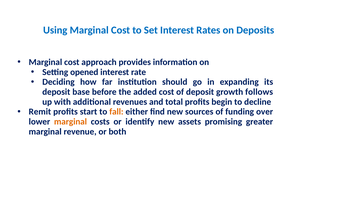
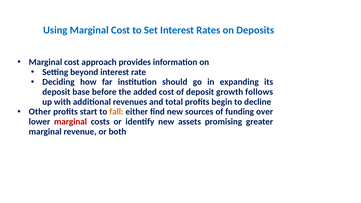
opened: opened -> beyond
Remit: Remit -> Other
marginal at (70, 122) colour: orange -> red
